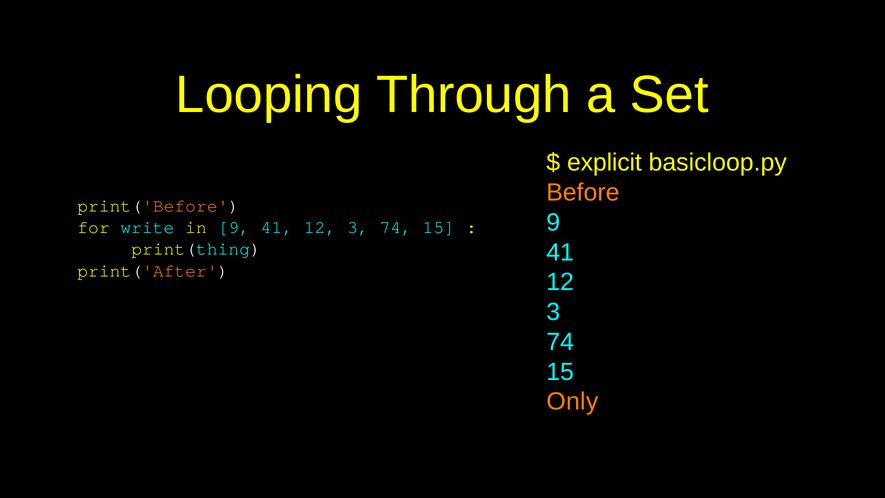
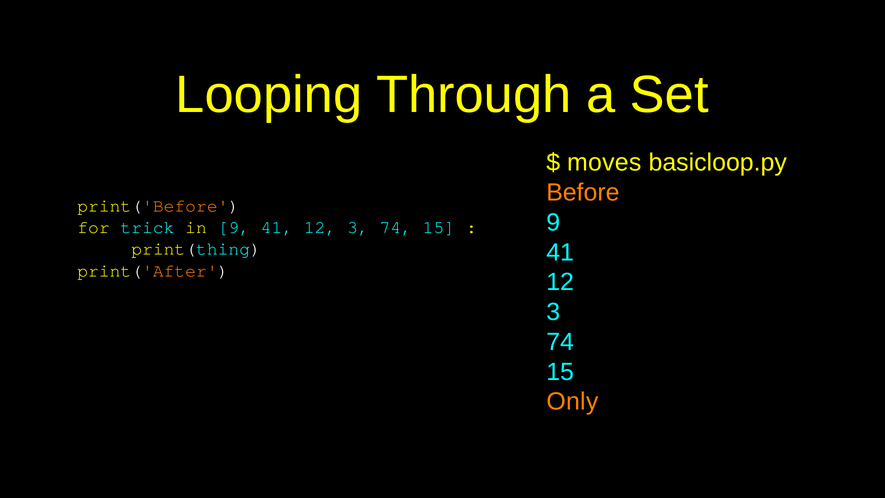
explicit: explicit -> moves
write: write -> trick
